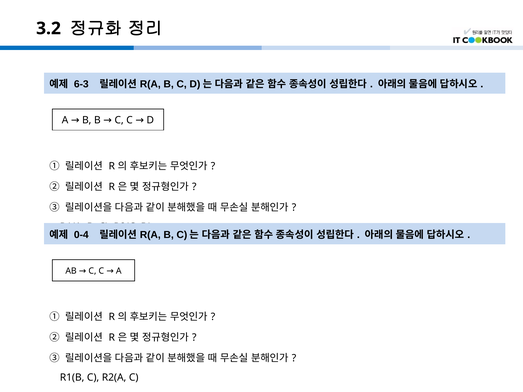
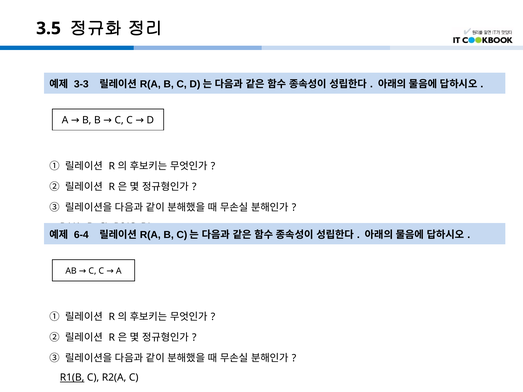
3.2: 3.2 -> 3.5
6-3: 6-3 -> 3-3
0-4: 0-4 -> 6-4
R1(B underline: none -> present
